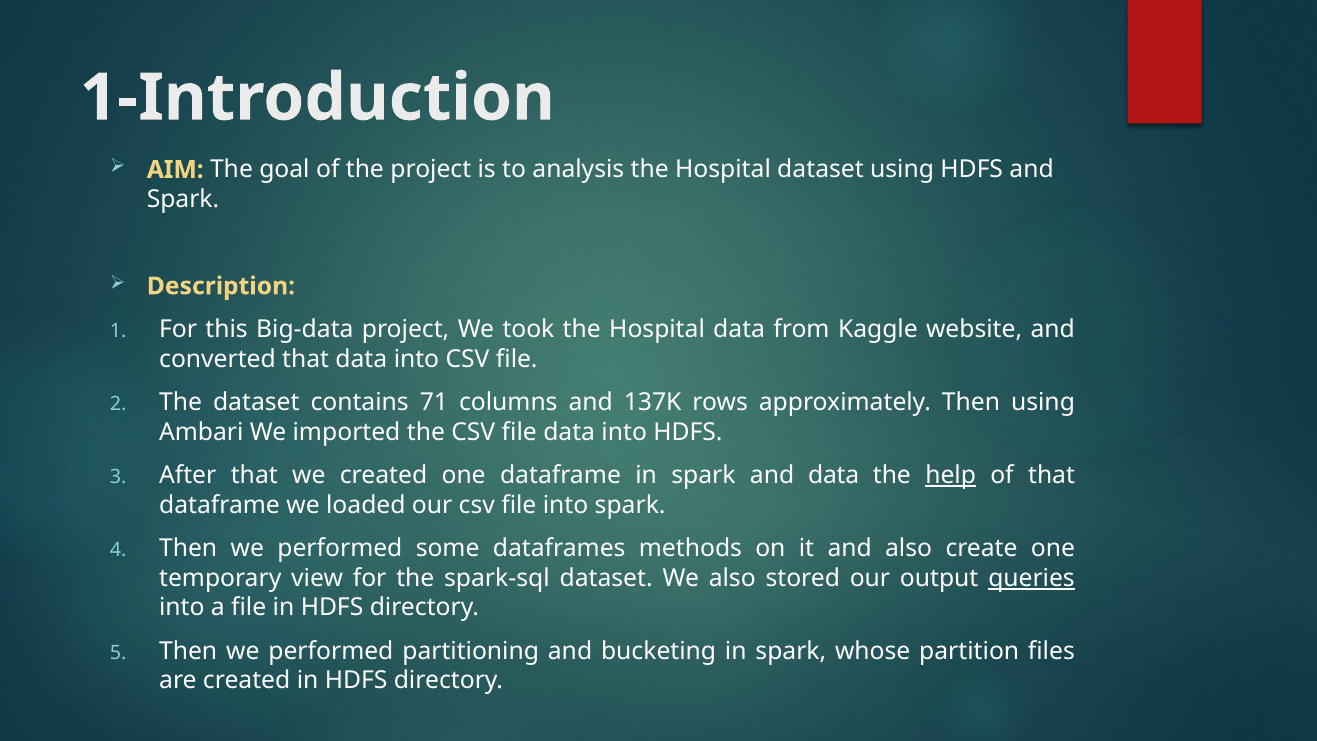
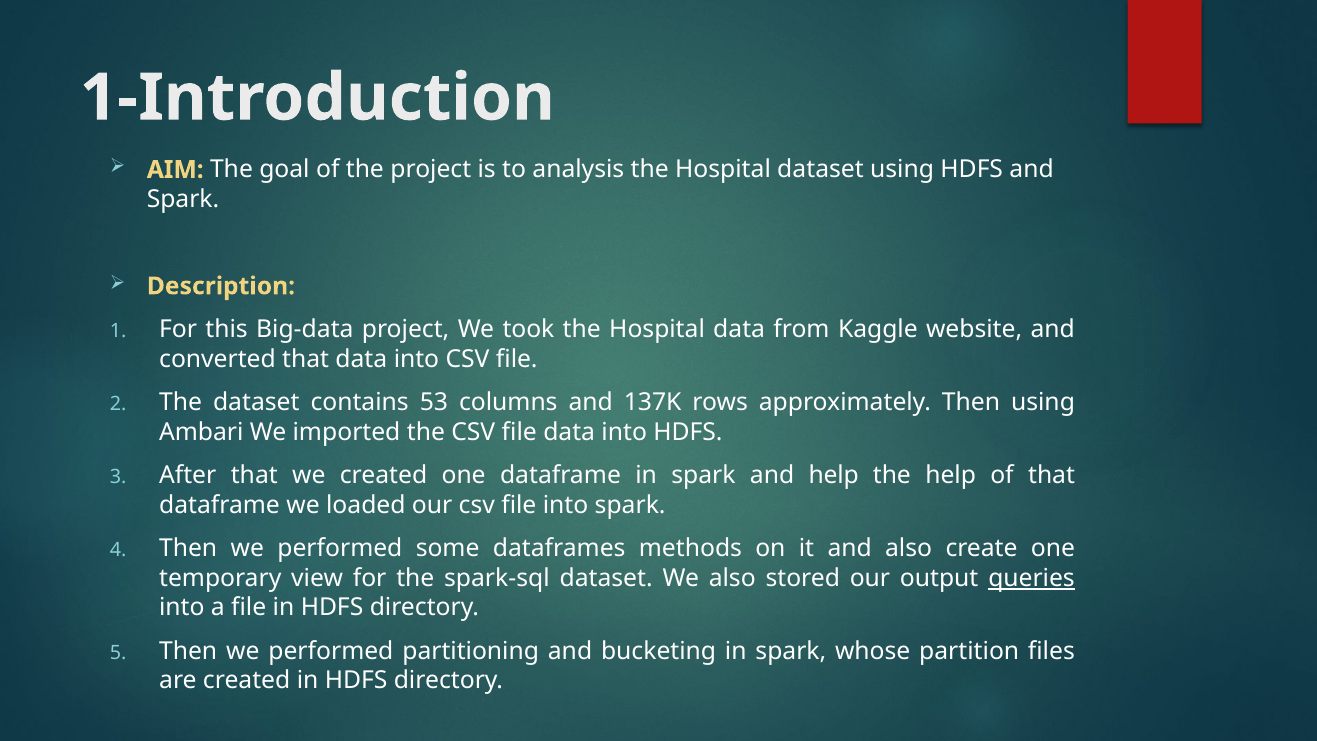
71: 71 -> 53
and data: data -> help
help at (951, 475) underline: present -> none
